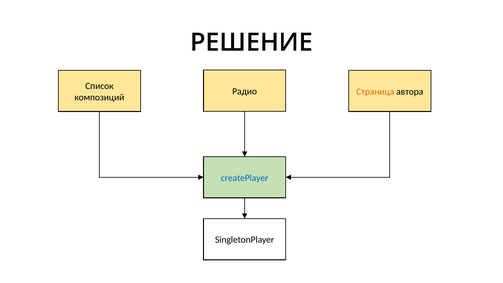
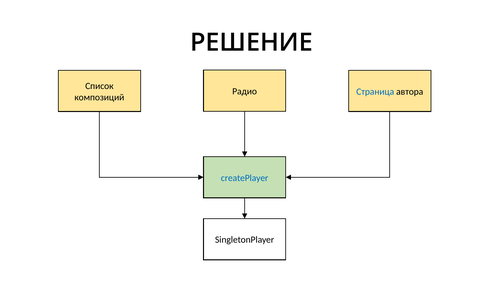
Страница colour: orange -> blue
